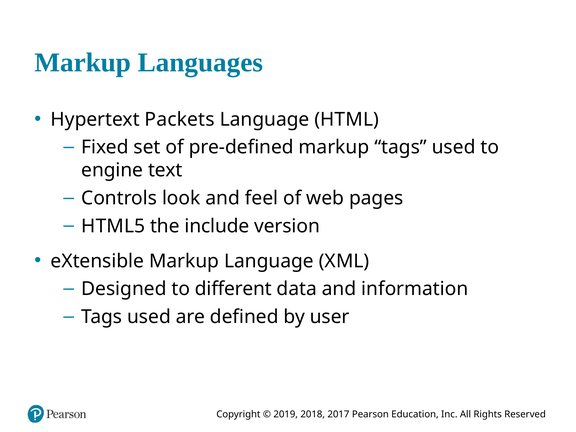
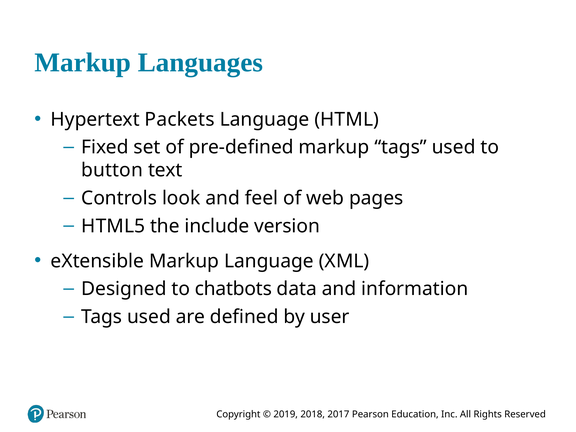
engine: engine -> button
different: different -> chatbots
